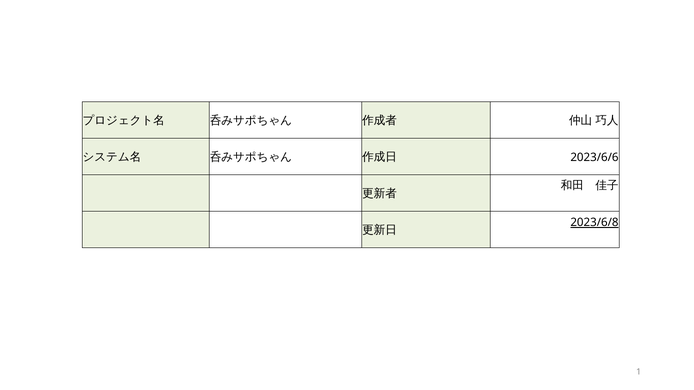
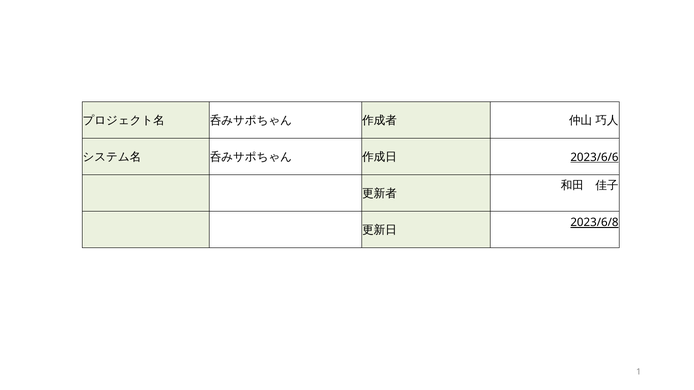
2023/6/6 underline: none -> present
